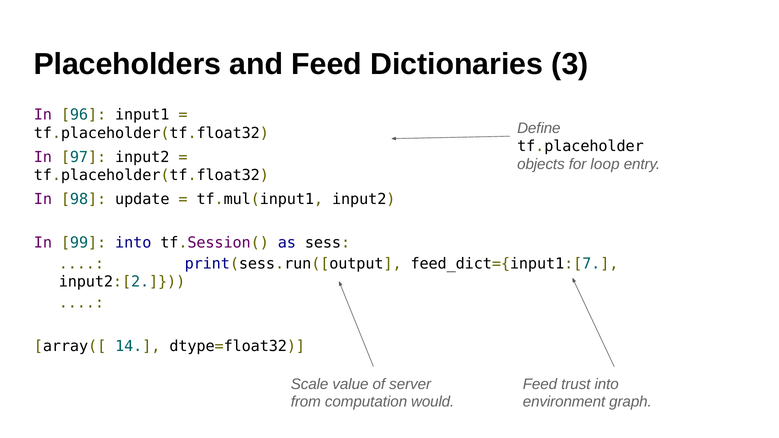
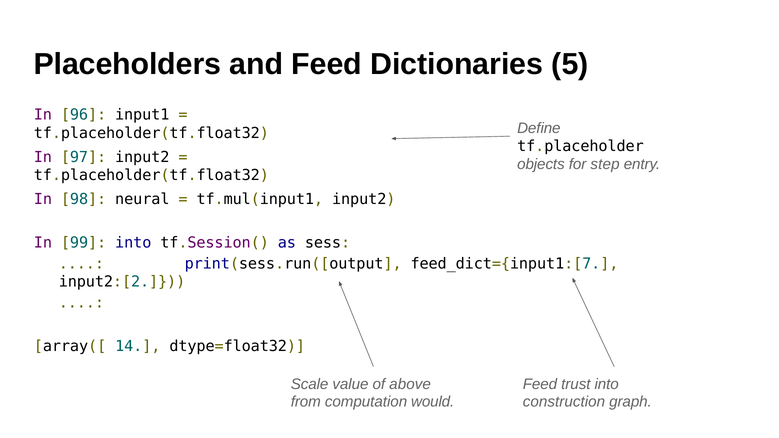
3: 3 -> 5
loop: loop -> step
update: update -> neural
server: server -> above
environment: environment -> construction
